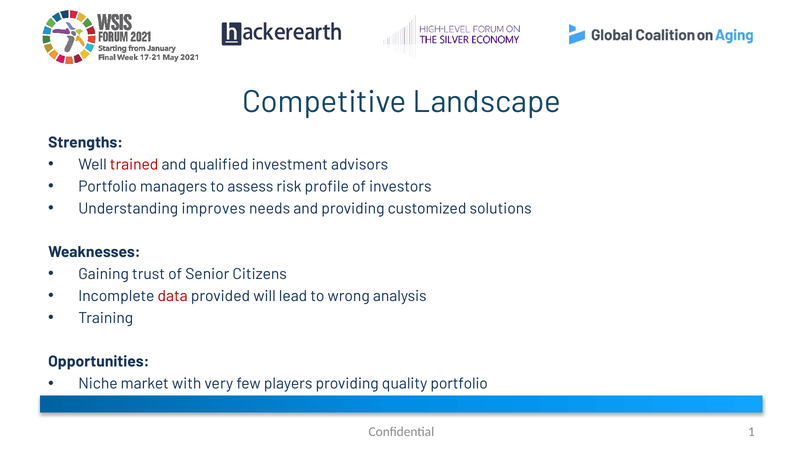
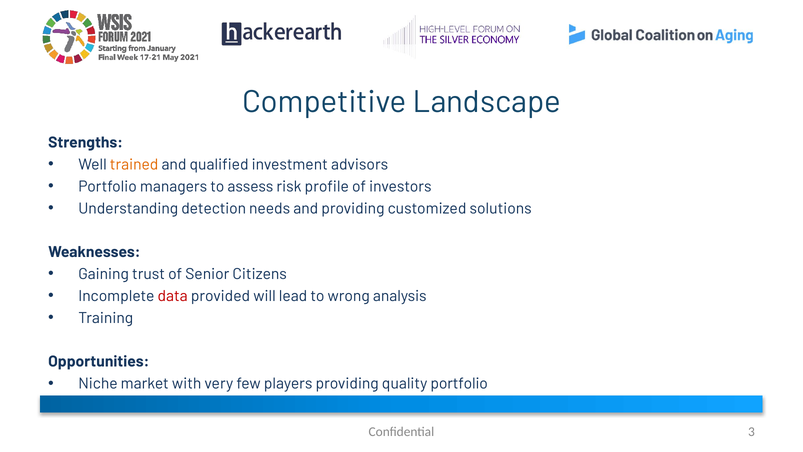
trained colour: red -> orange
improves: improves -> detection
1: 1 -> 3
